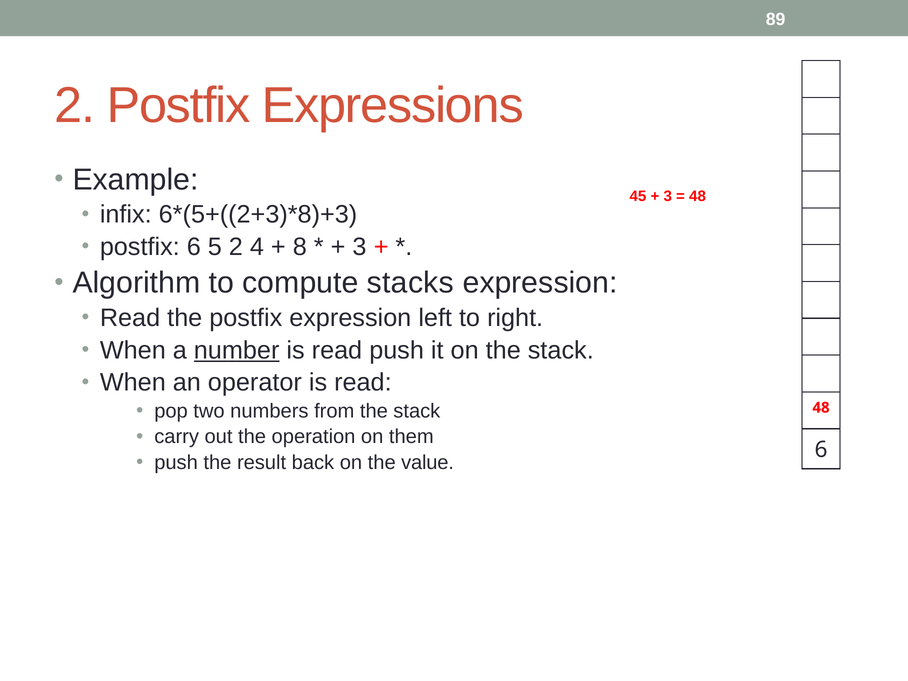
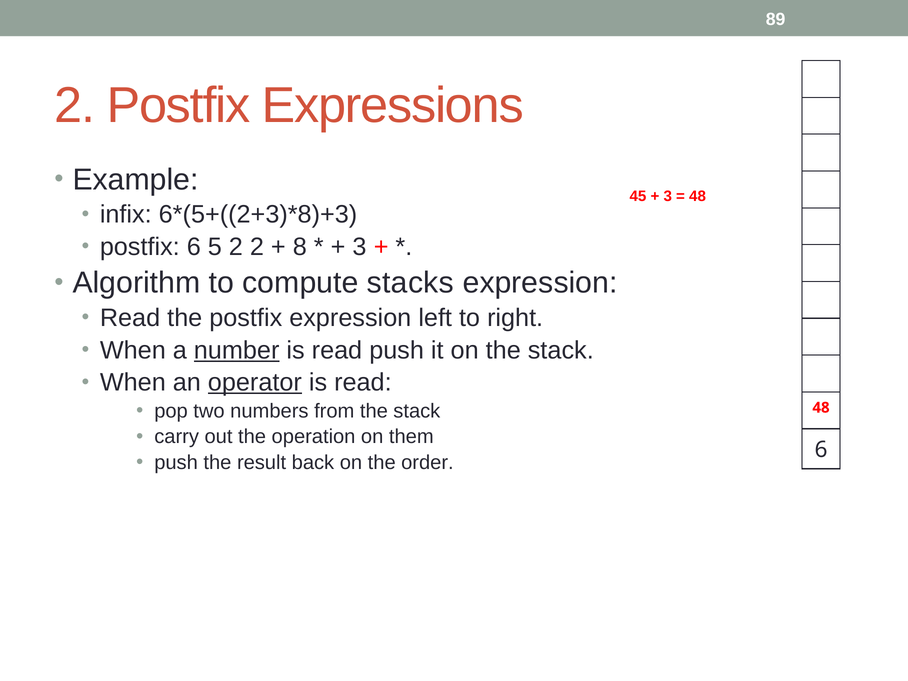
2 4: 4 -> 2
operator underline: none -> present
value: value -> order
